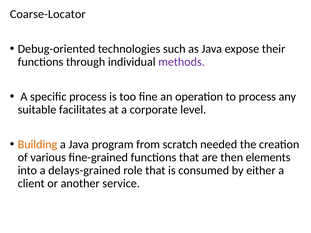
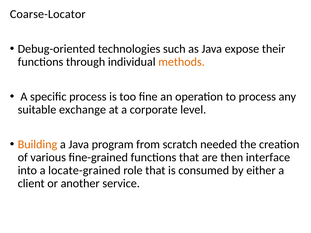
methods colour: purple -> orange
facilitates: facilitates -> exchange
elements: elements -> interface
delays-grained: delays-grained -> locate-grained
